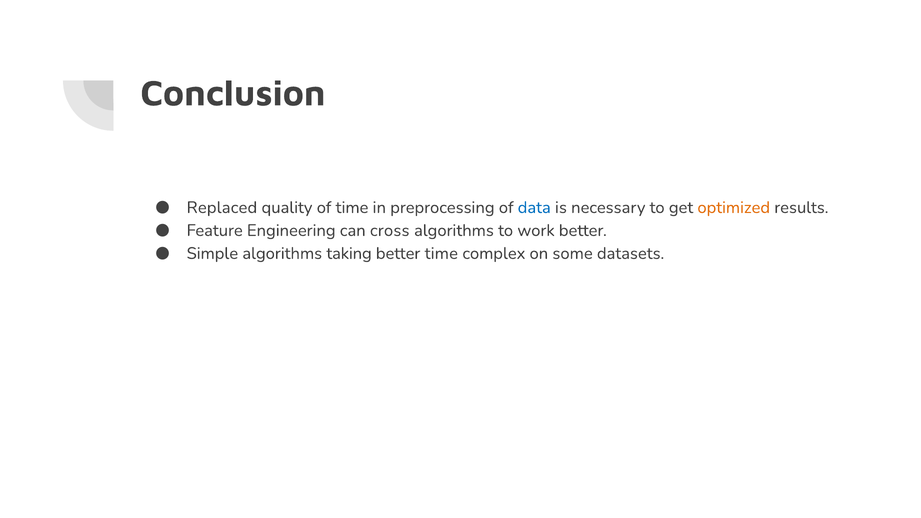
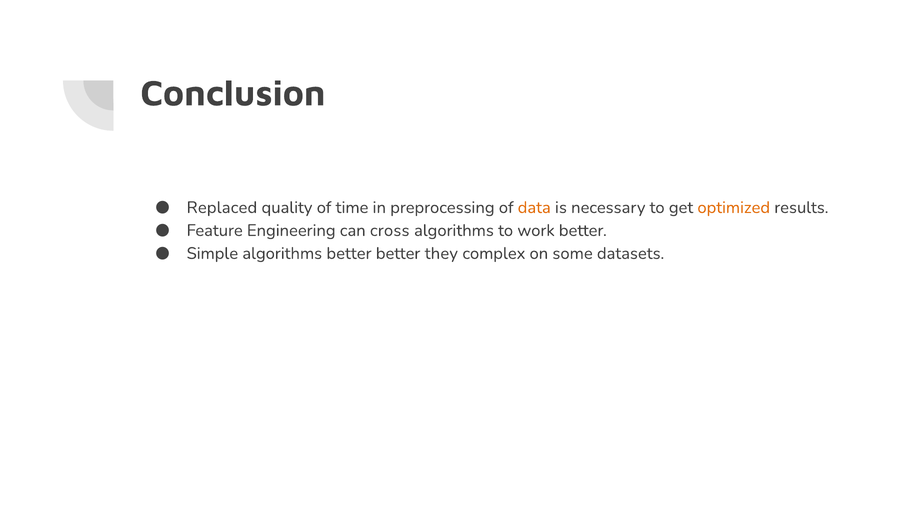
data colour: blue -> orange
algorithms taking: taking -> better
better time: time -> they
